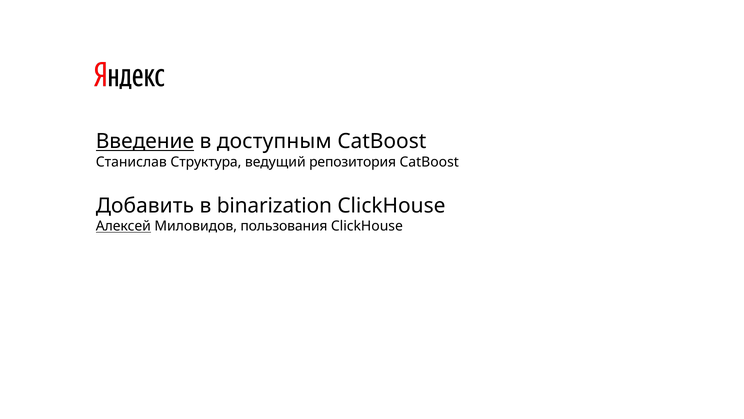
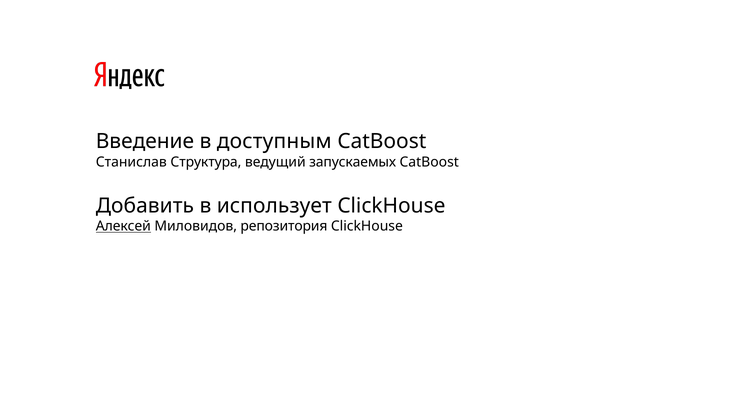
Введение underline: present -> none
репозитория: репозитория -> запускаемых
binarization: binarization -> использует
пользования: пользования -> репозитория
